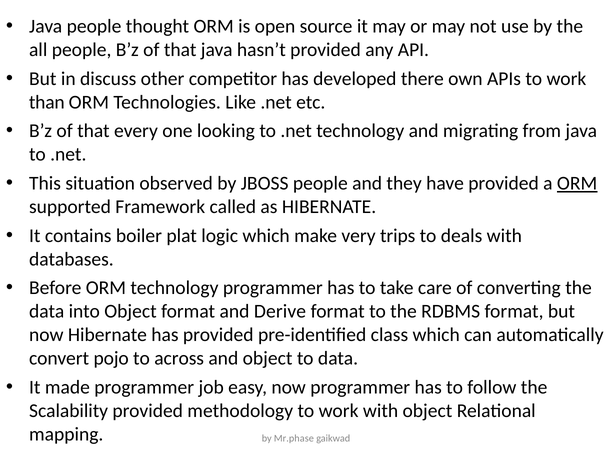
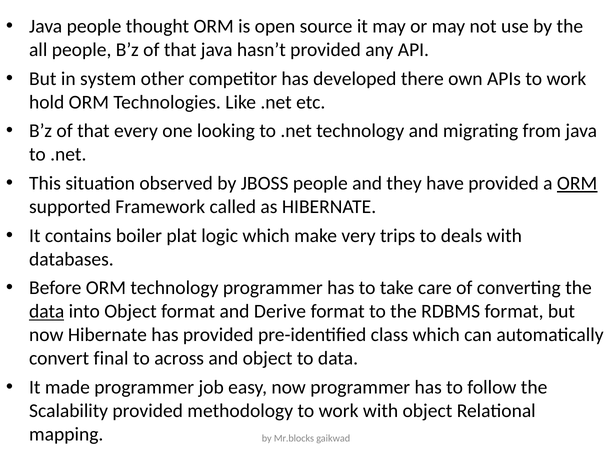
discuss: discuss -> system
than: than -> hold
data at (47, 311) underline: none -> present
pojo: pojo -> final
Mr.phase: Mr.phase -> Mr.blocks
